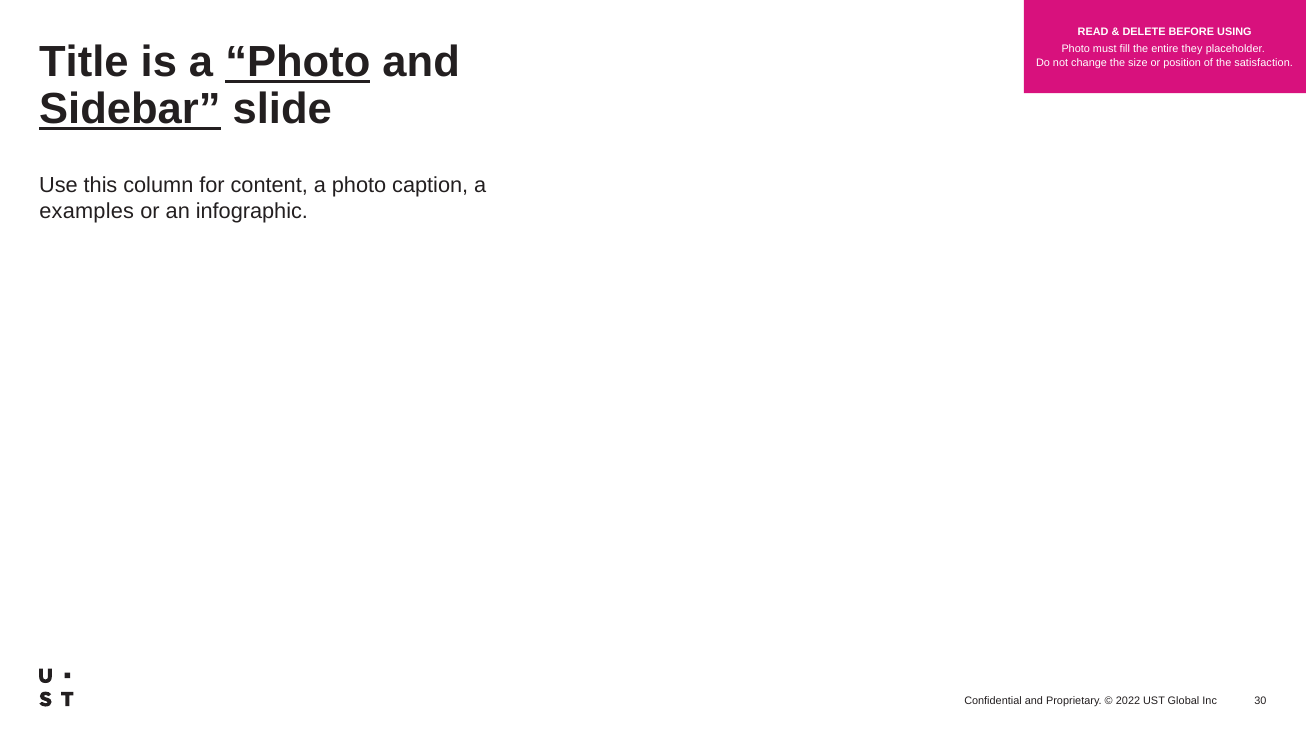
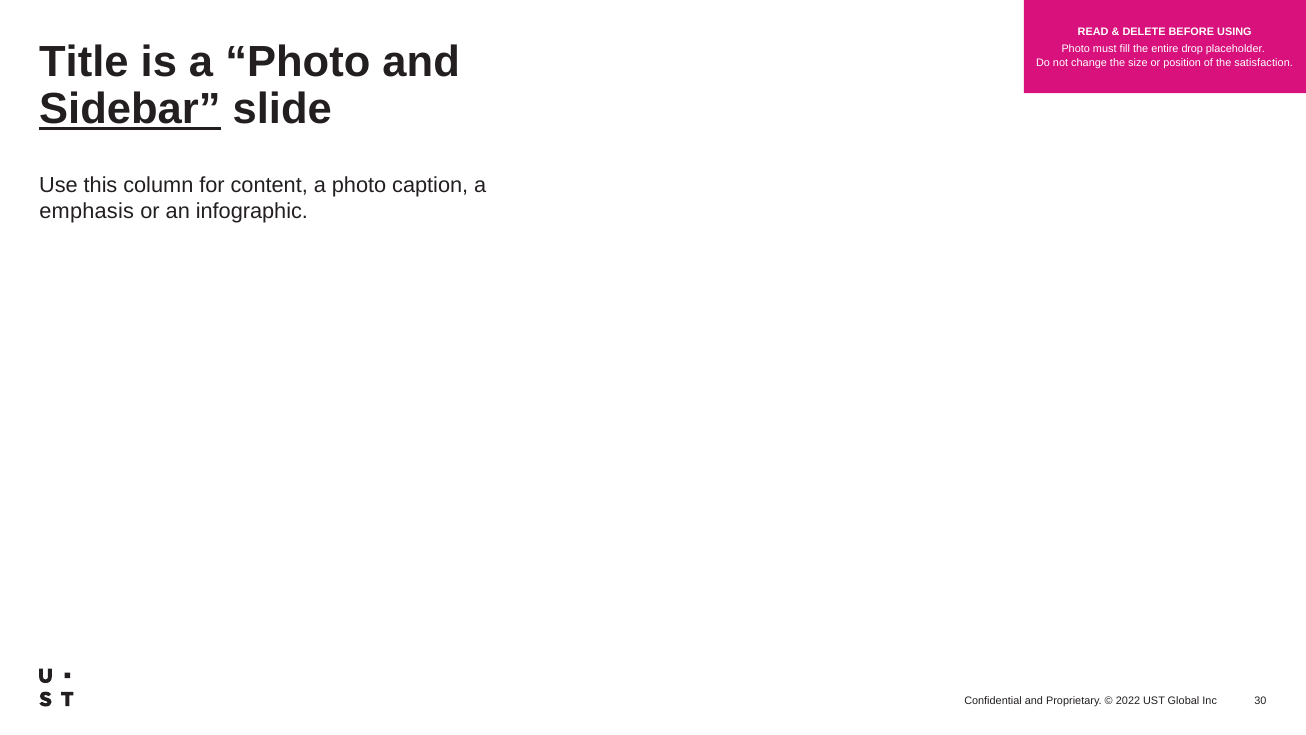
Photo at (298, 62) underline: present -> none
they: they -> drop
examples: examples -> emphasis
